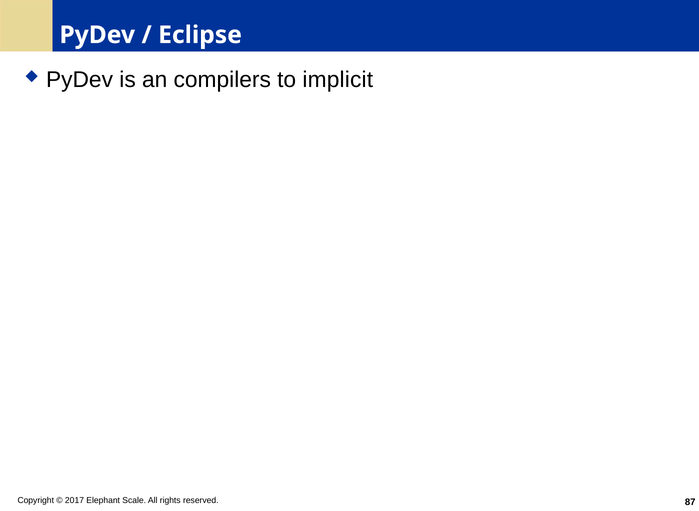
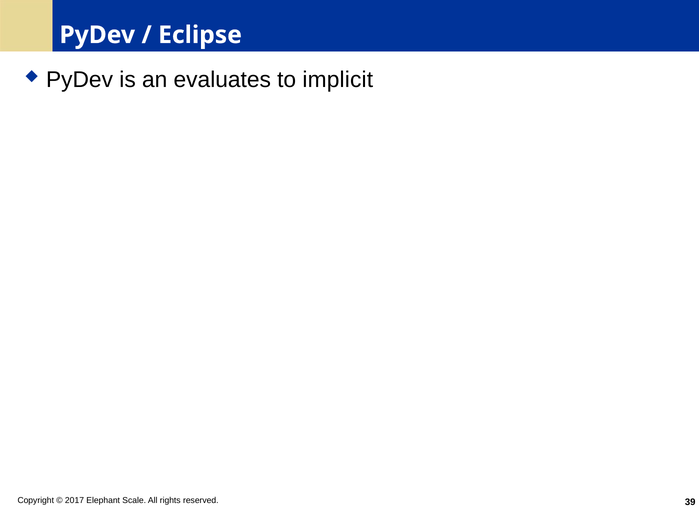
compilers: compilers -> evaluates
87: 87 -> 39
